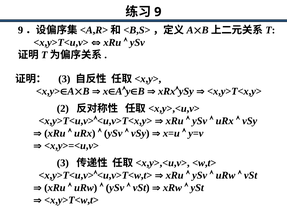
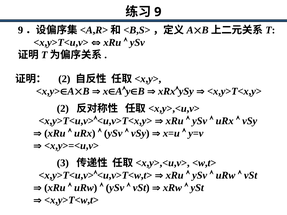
3 at (64, 79): 3 -> 2
